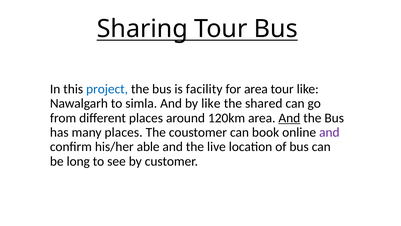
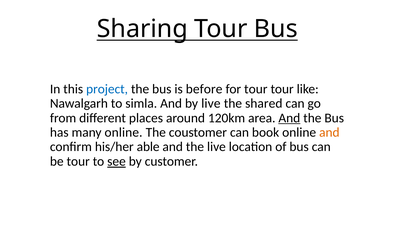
facility: facility -> before
for area: area -> tour
by like: like -> live
many places: places -> online
and at (329, 132) colour: purple -> orange
be long: long -> tour
see underline: none -> present
